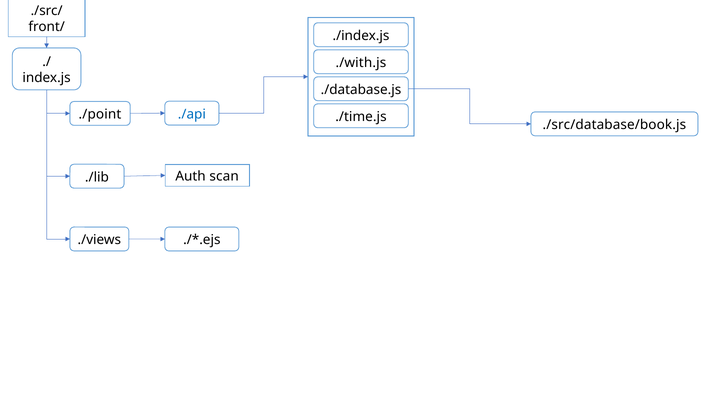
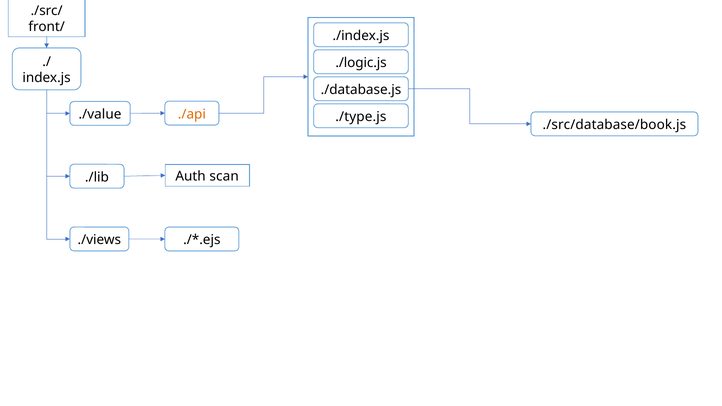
./with.js: ./with.js -> ./logic.js
./api colour: blue -> orange
./point: ./point -> ./value
./time.js: ./time.js -> ./type.js
